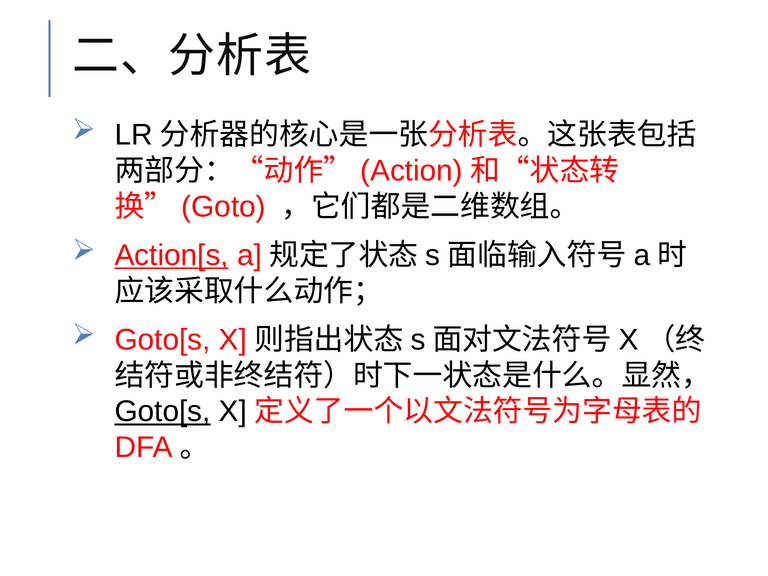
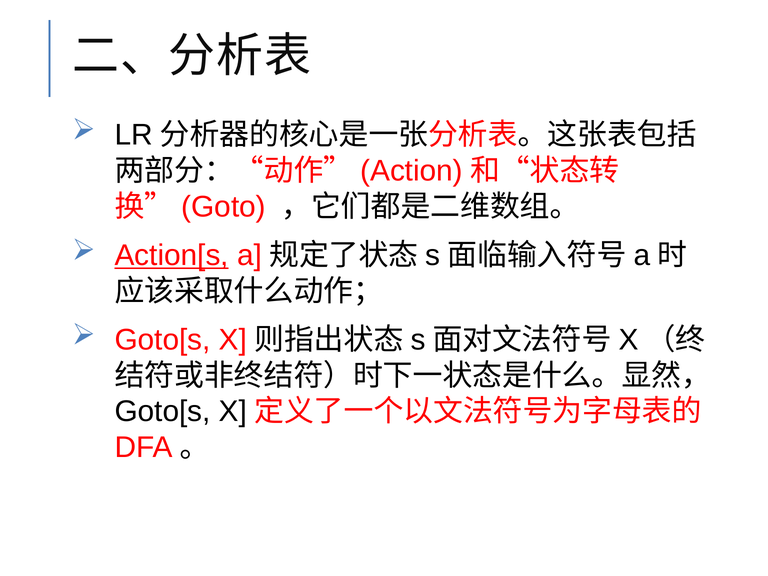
Goto[s at (163, 412) underline: present -> none
